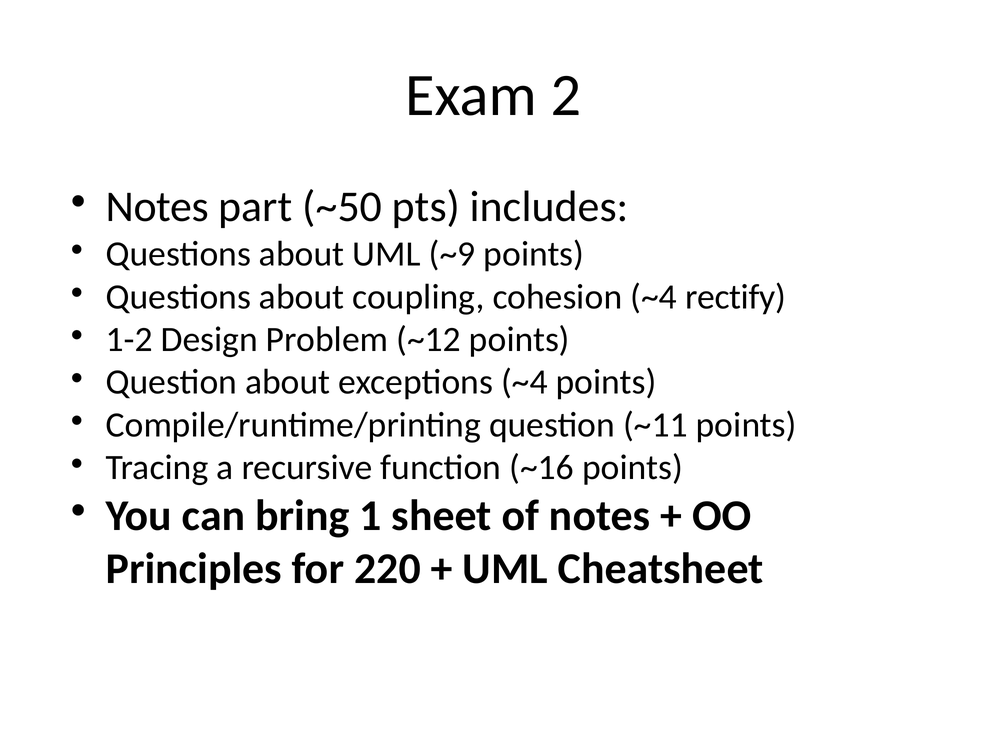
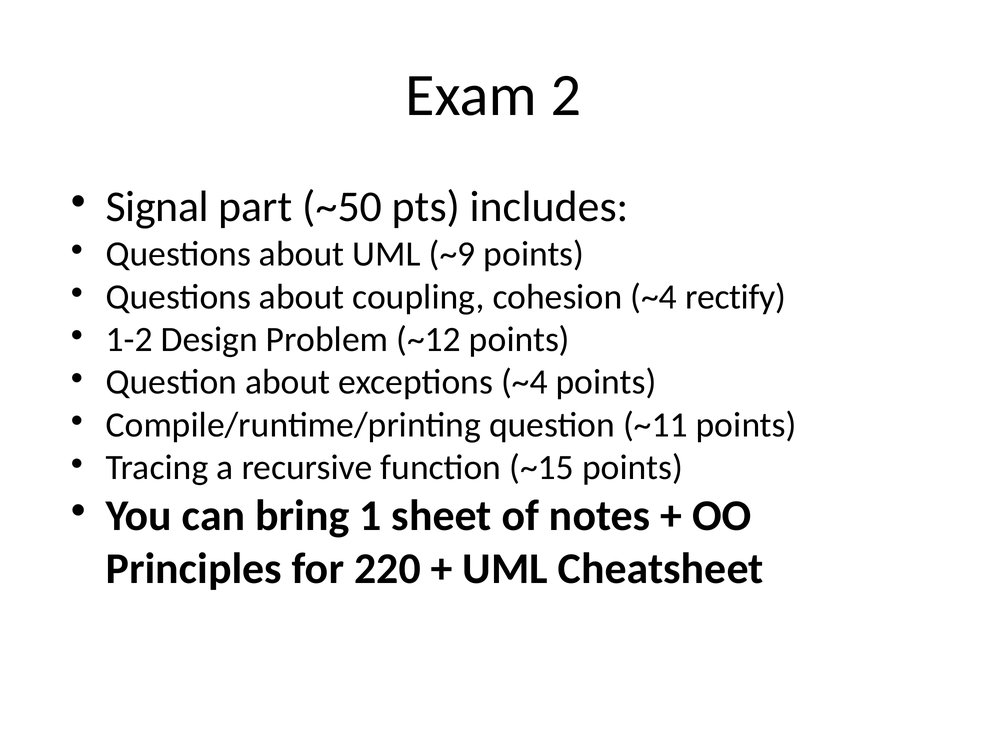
Notes at (157, 207): Notes -> Signal
~16: ~16 -> ~15
